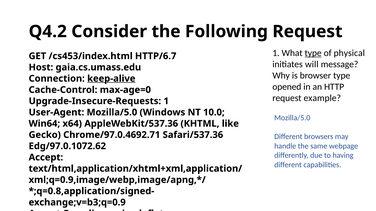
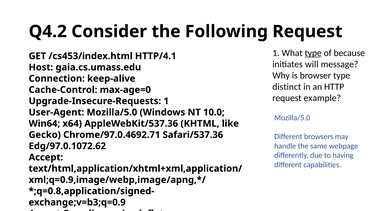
physical: physical -> because
HTTP/6.7: HTTP/6.7 -> HTTP/4.1
keep-alive underline: present -> none
opened: opened -> distinct
